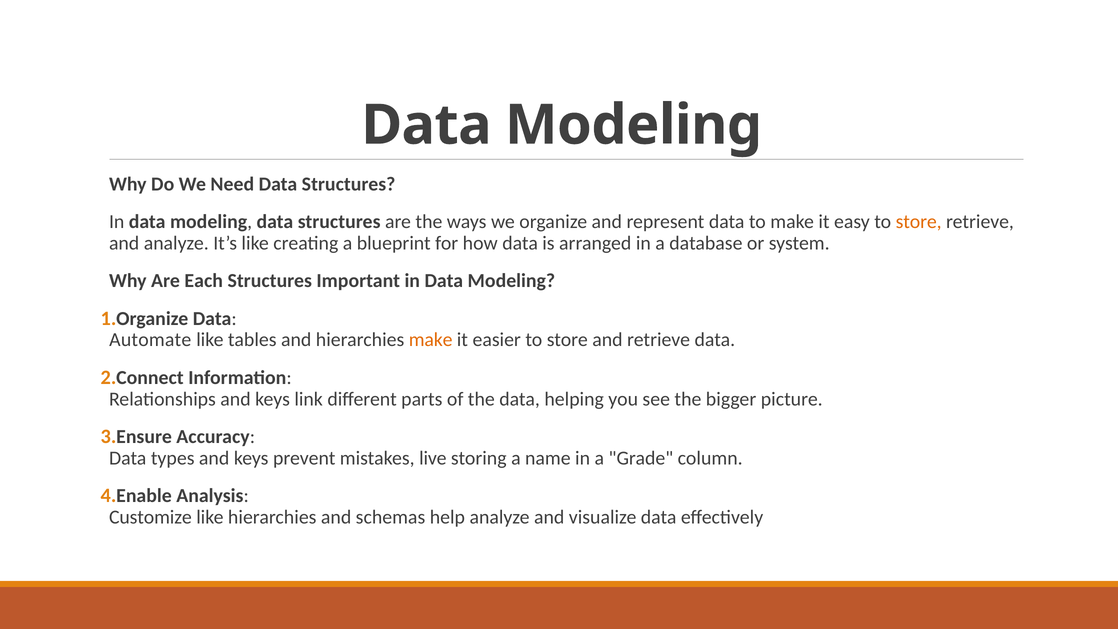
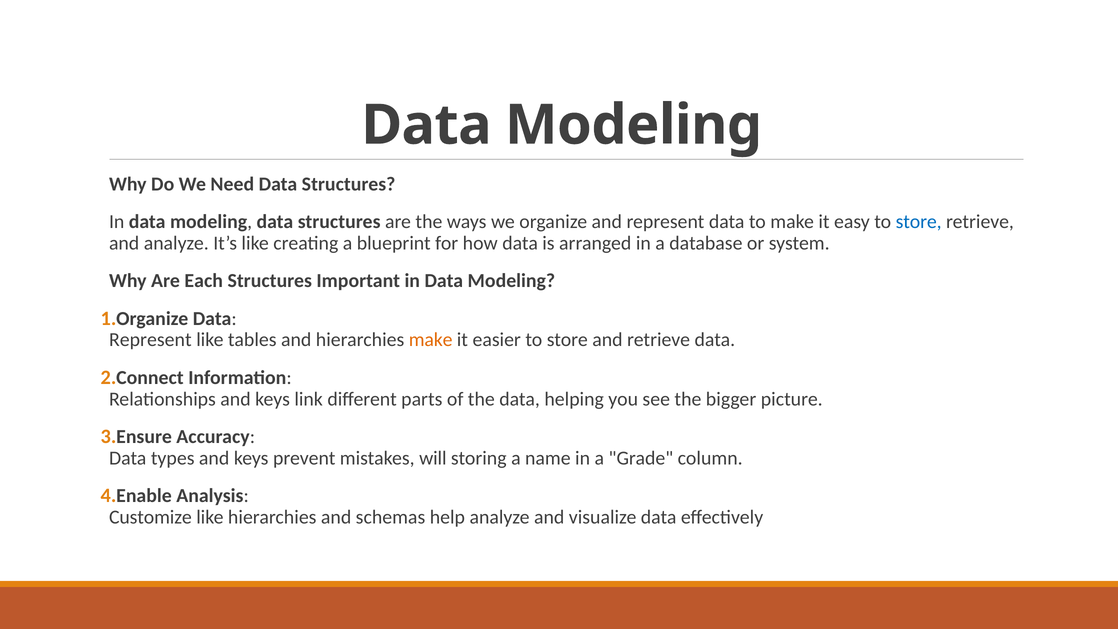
store at (919, 222) colour: orange -> blue
Automate at (150, 340): Automate -> Represent
live: live -> will
